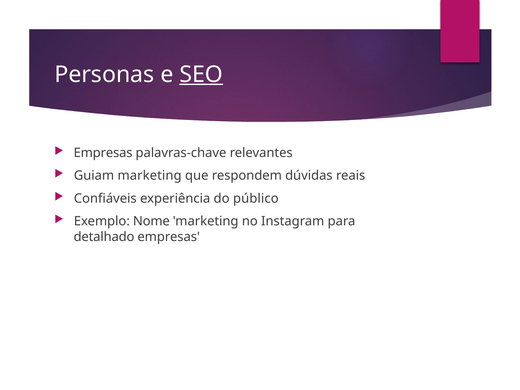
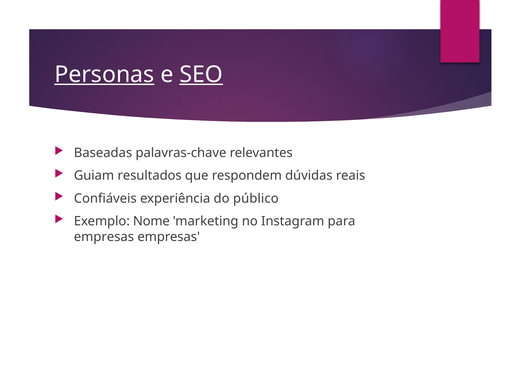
Personas underline: none -> present
Empresas at (103, 153): Empresas -> Baseadas
Guiam marketing: marketing -> resultados
detalhado at (104, 237): detalhado -> empresas
